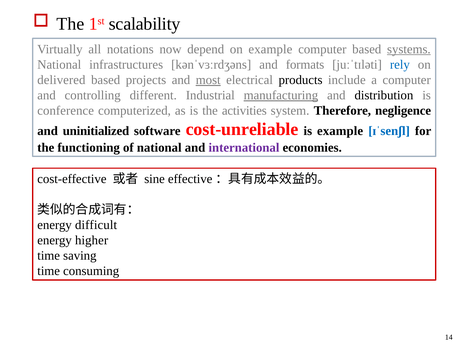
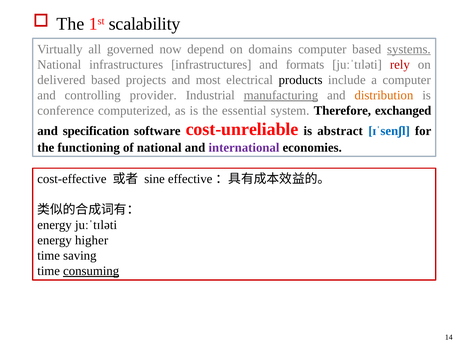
notations: notations -> governed
on example: example -> domains
infrastructures kənˈvɜːrdʒəns: kənˈvɜːrdʒəns -> infrastructures
rely colour: blue -> red
most underline: present -> none
different: different -> provider
distribution colour: black -> orange
activities: activities -> essential
negligence: negligence -> exchanged
uninitialized: uninitialized -> specification
is example: example -> abstract
energy difficult: difficult -> juːˈtɪləti
consuming underline: none -> present
